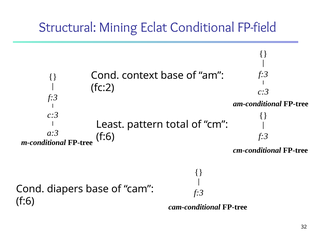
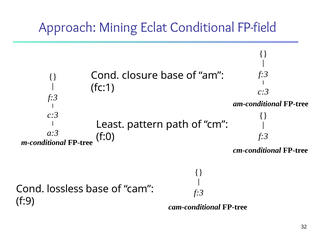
Structural: Structural -> Approach
context: context -> closure
fc:2: fc:2 -> fc:1
total: total -> path
f:6 at (105, 137): f:6 -> f:0
diapers: diapers -> lossless
f:6 at (25, 202): f:6 -> f:9
